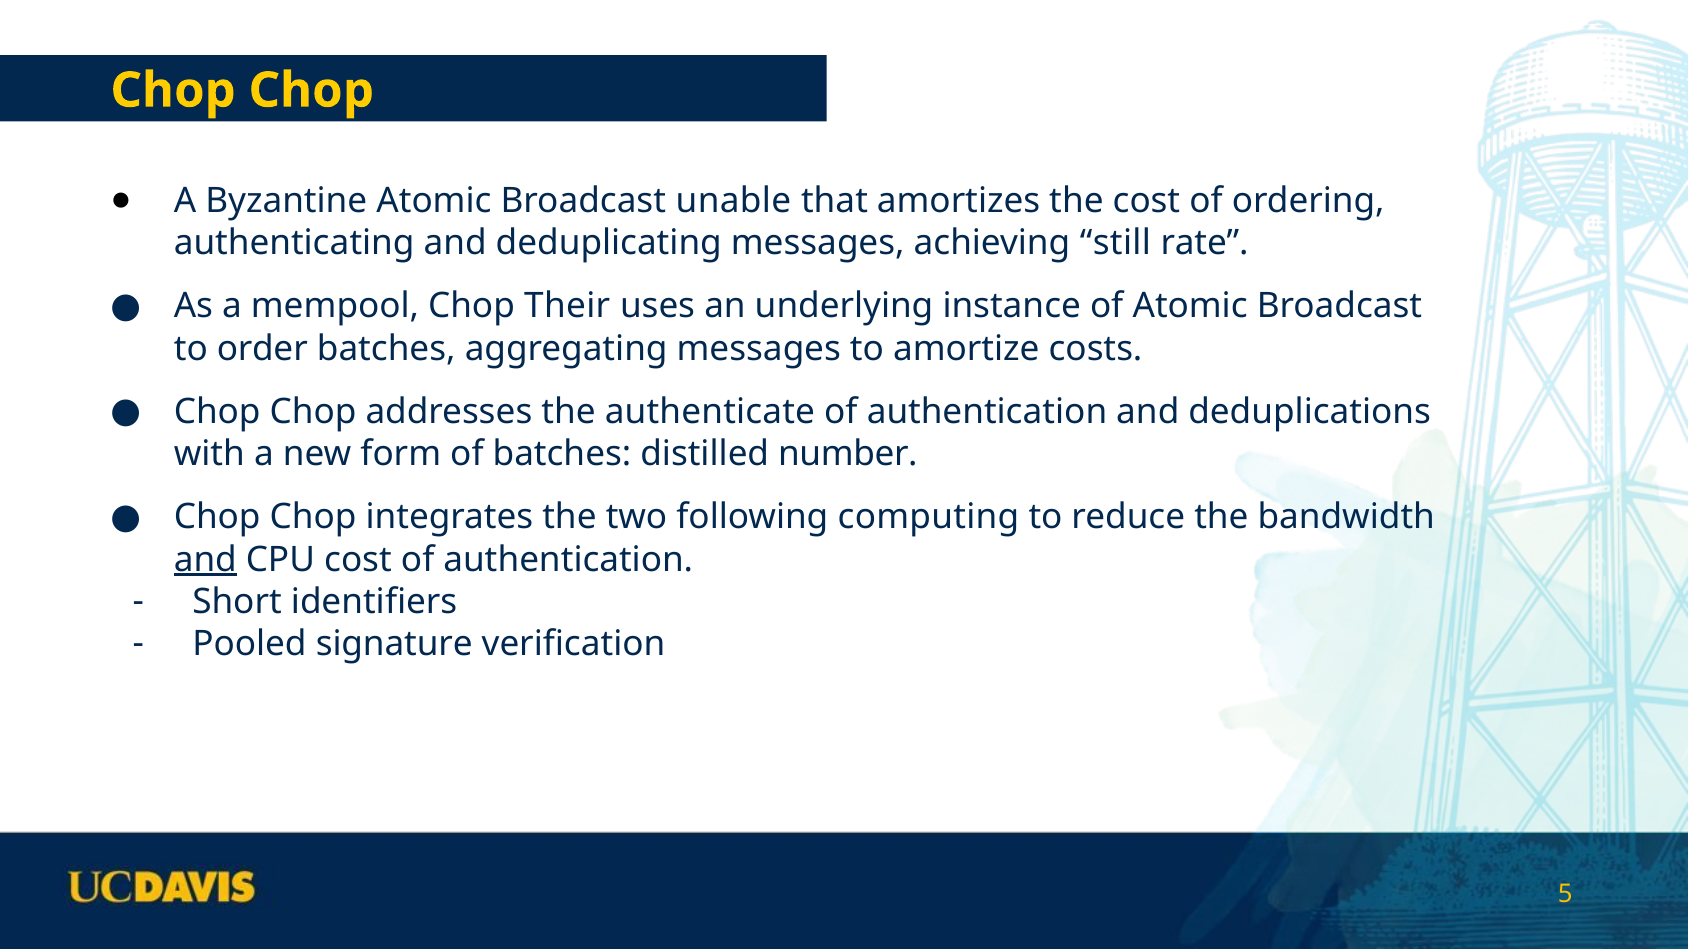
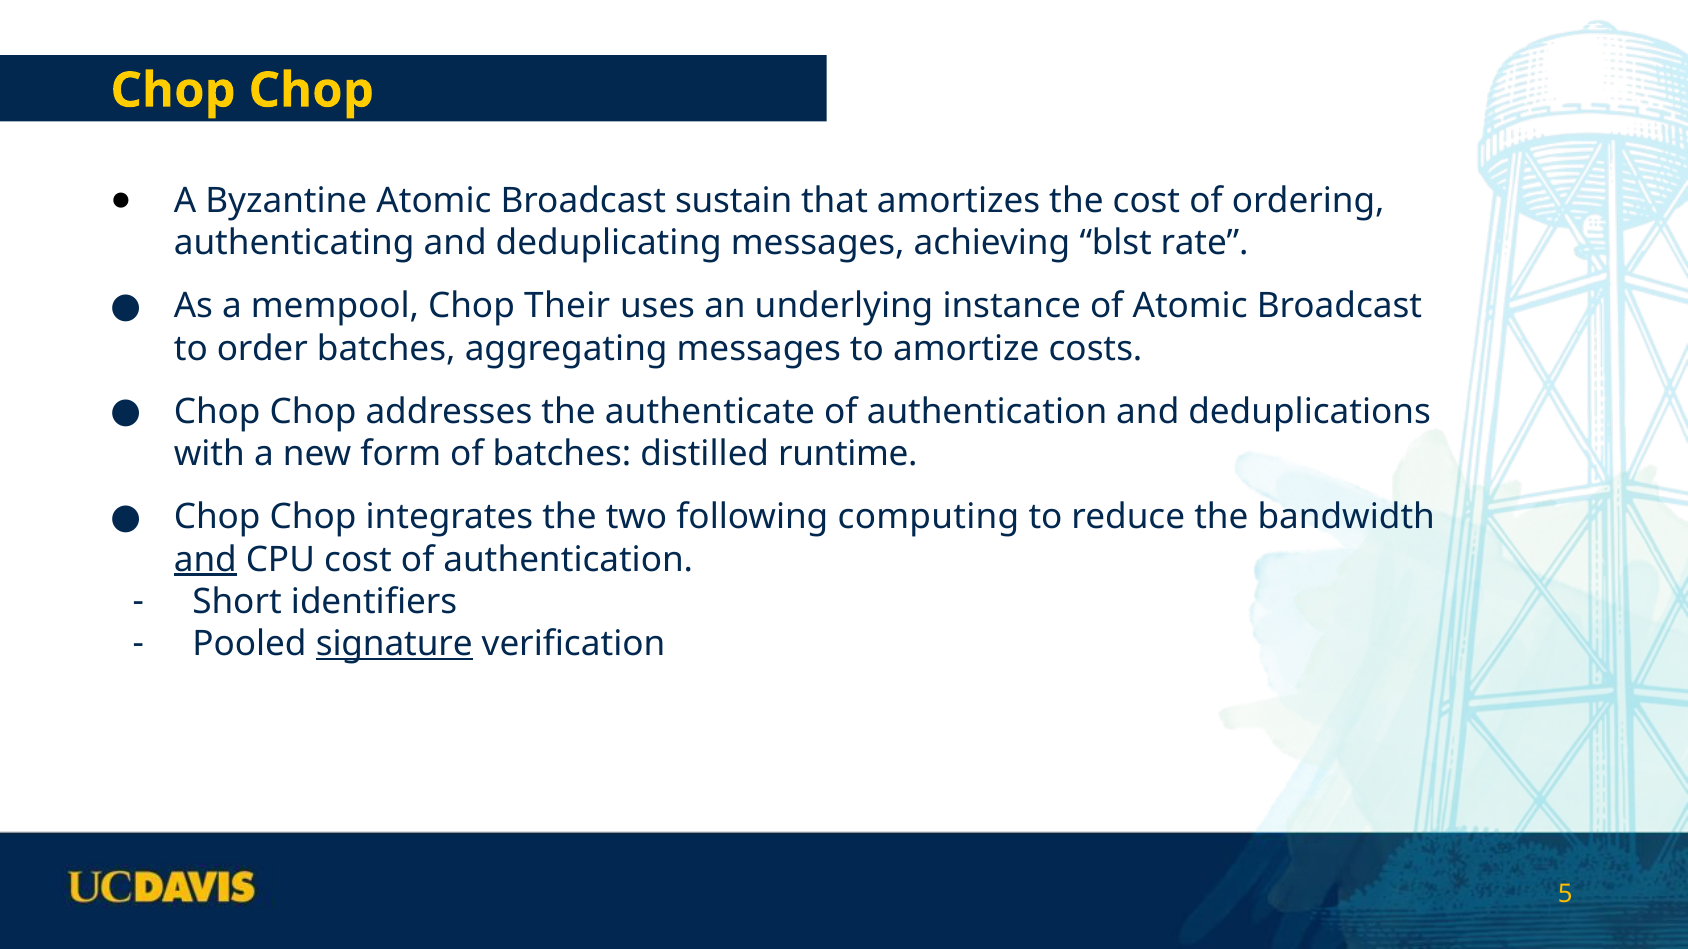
unable: unable -> sustain
still: still -> blst
number: number -> runtime
signature underline: none -> present
